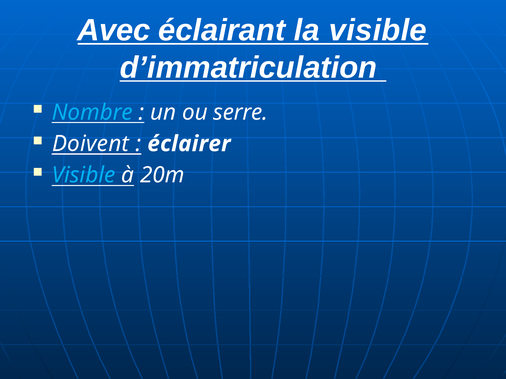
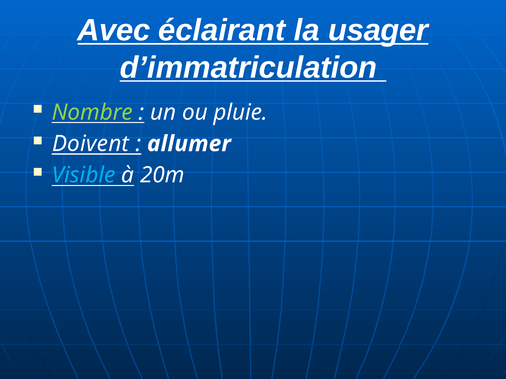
la visible: visible -> usager
Nombre colour: light blue -> light green
serre: serre -> pluie
éclairer: éclairer -> allumer
